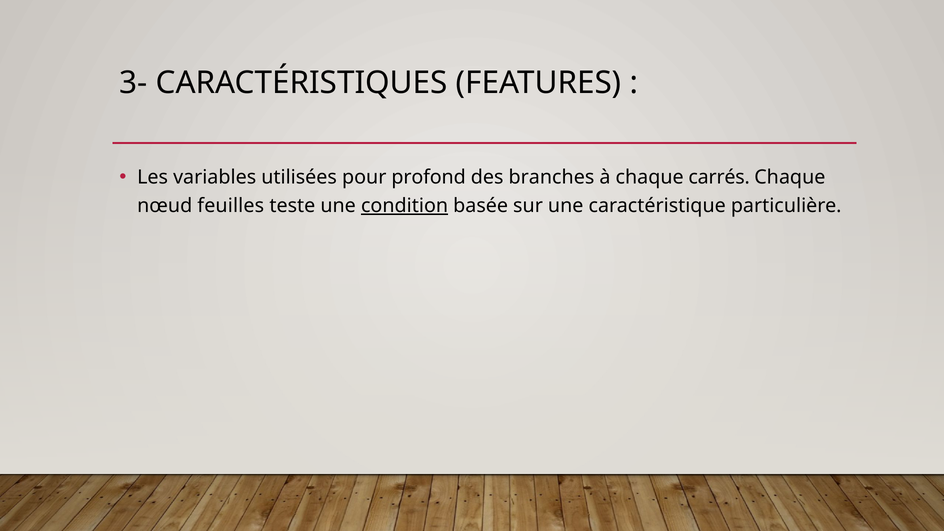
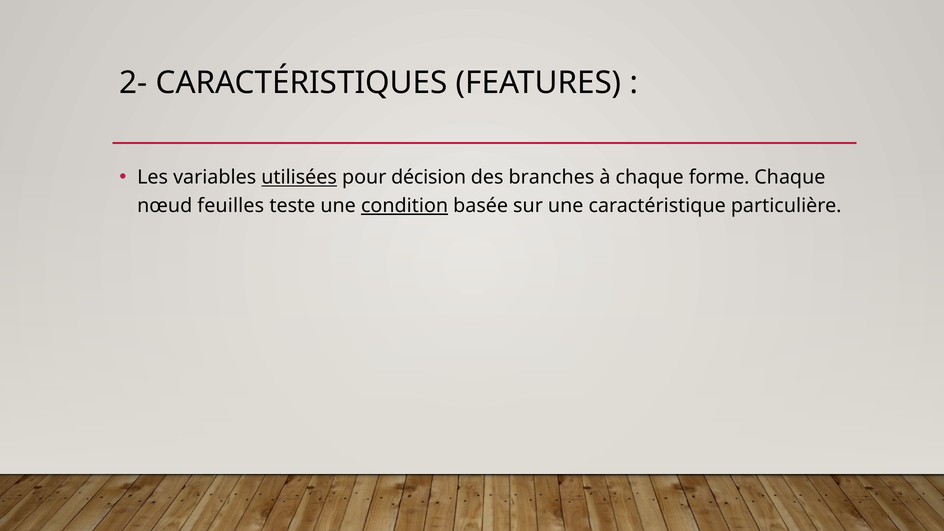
3-: 3- -> 2-
utilisées underline: none -> present
profond: profond -> décision
carrés: carrés -> forme
